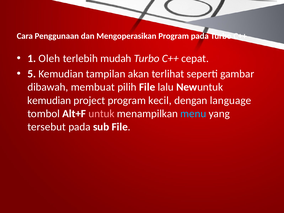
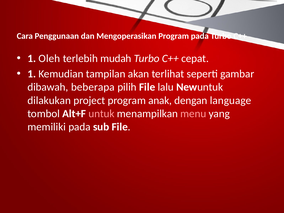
5 at (32, 74): 5 -> 1
membuat: membuat -> beberapa
kemudian at (49, 100): kemudian -> dilakukan
kecil: kecil -> anak
menu colour: light blue -> pink
tersebut: tersebut -> memiliki
